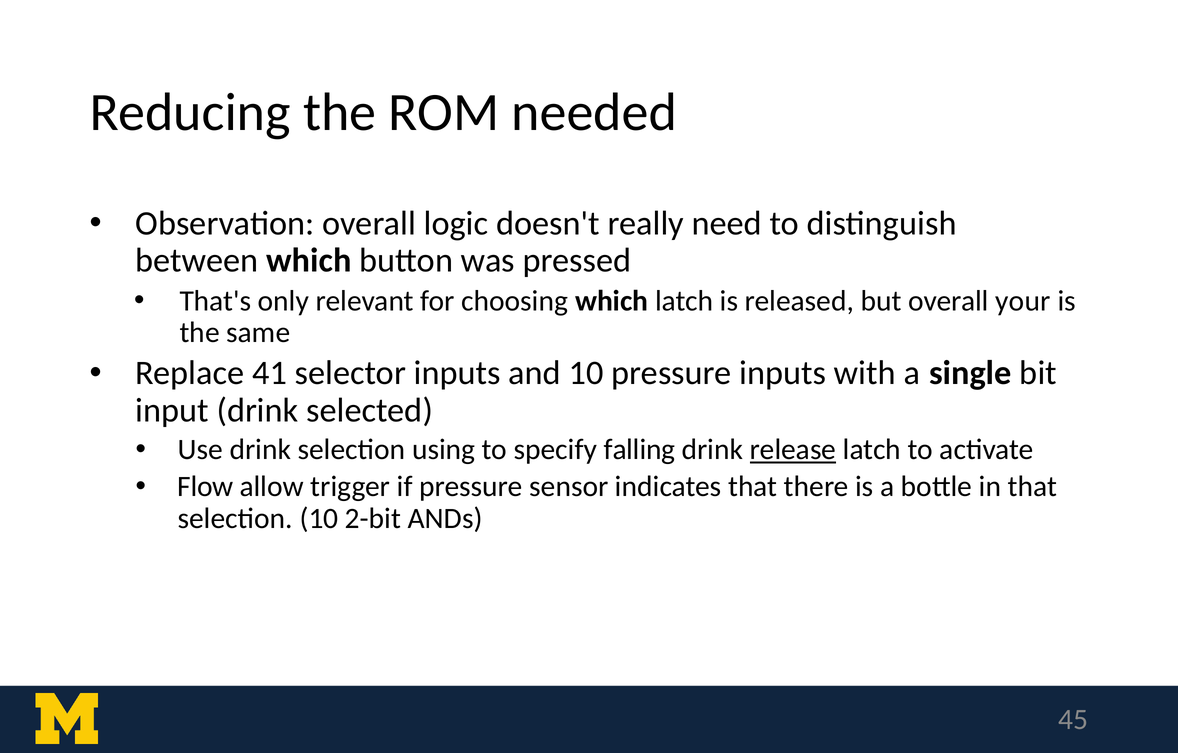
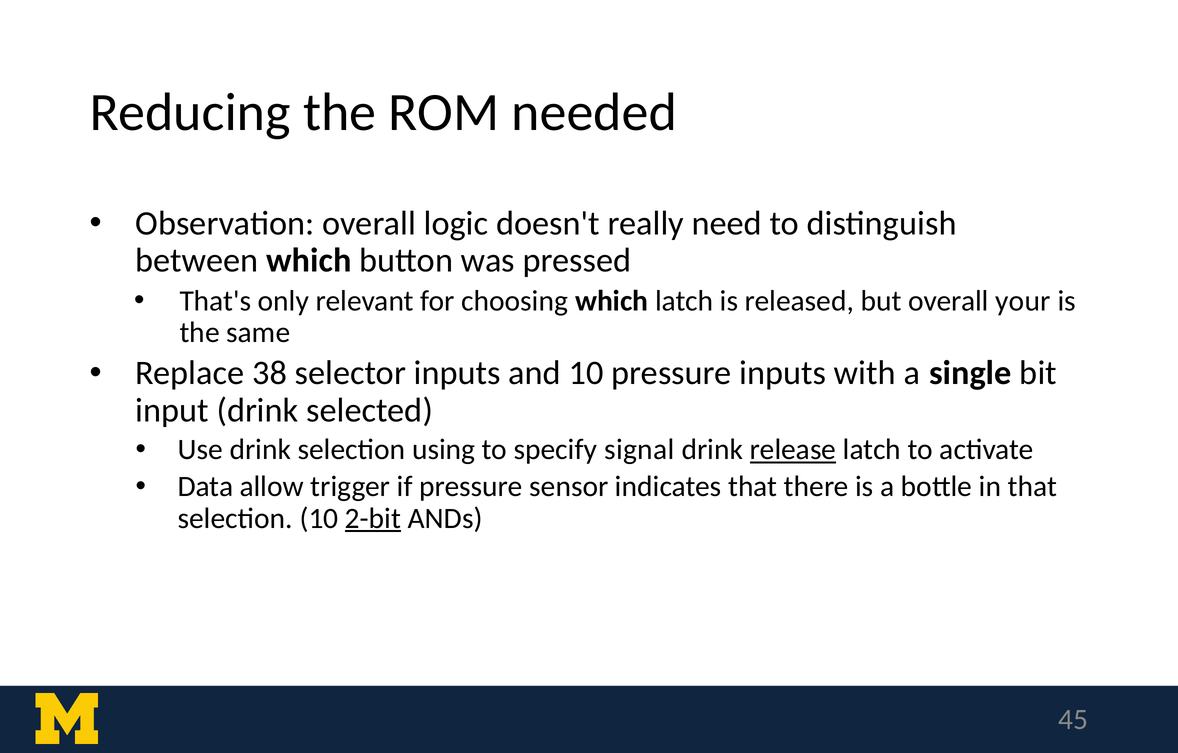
41: 41 -> 38
falling: falling -> signal
Flow: Flow -> Data
2-bit underline: none -> present
